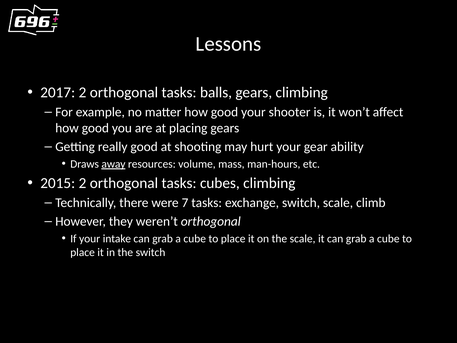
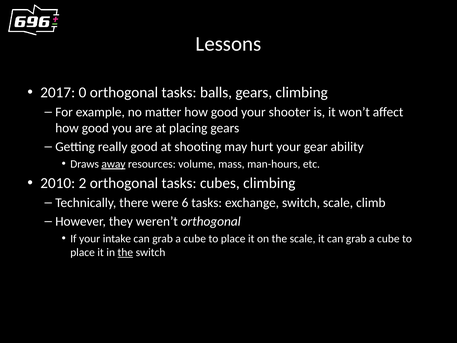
2017 2: 2 -> 0
2015: 2015 -> 2010
7: 7 -> 6
the at (125, 252) underline: none -> present
